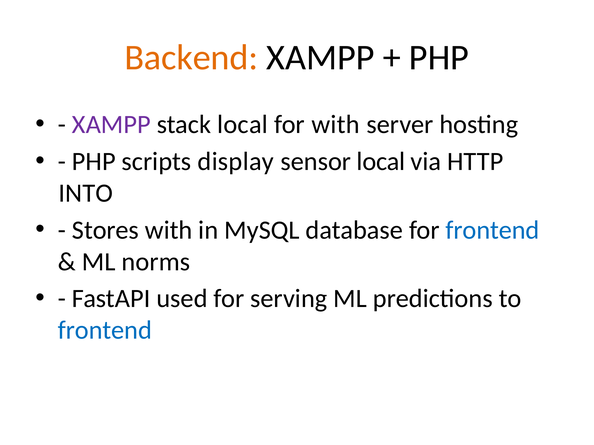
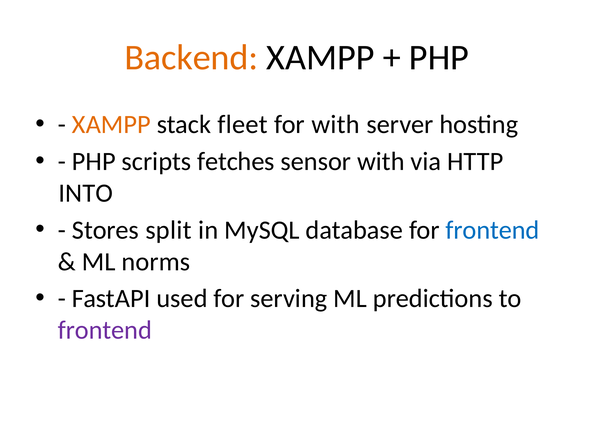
XAMPP at (111, 125) colour: purple -> orange
stack local: local -> fleet
display: display -> fetches
sensor local: local -> with
Stores with: with -> split
frontend at (105, 331) colour: blue -> purple
